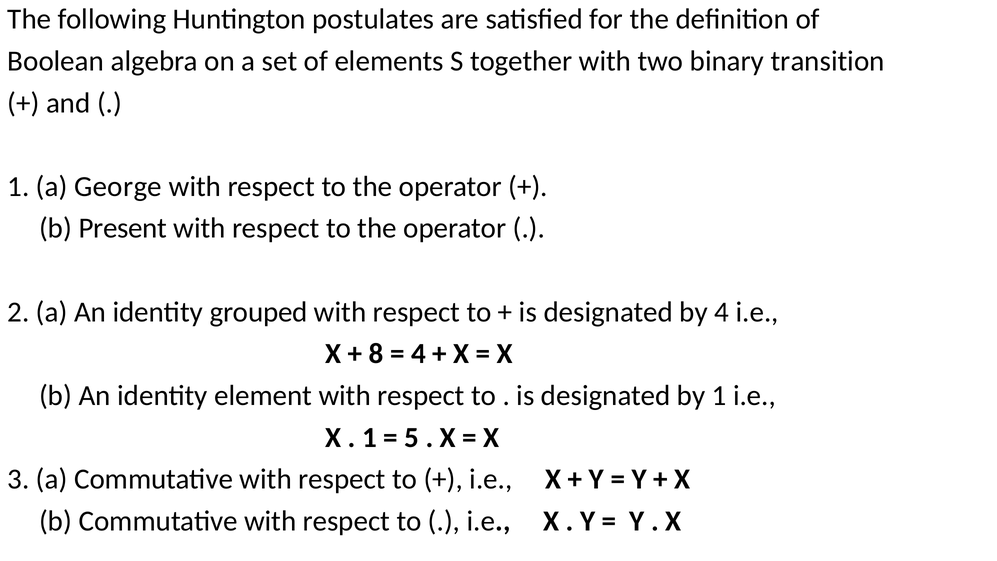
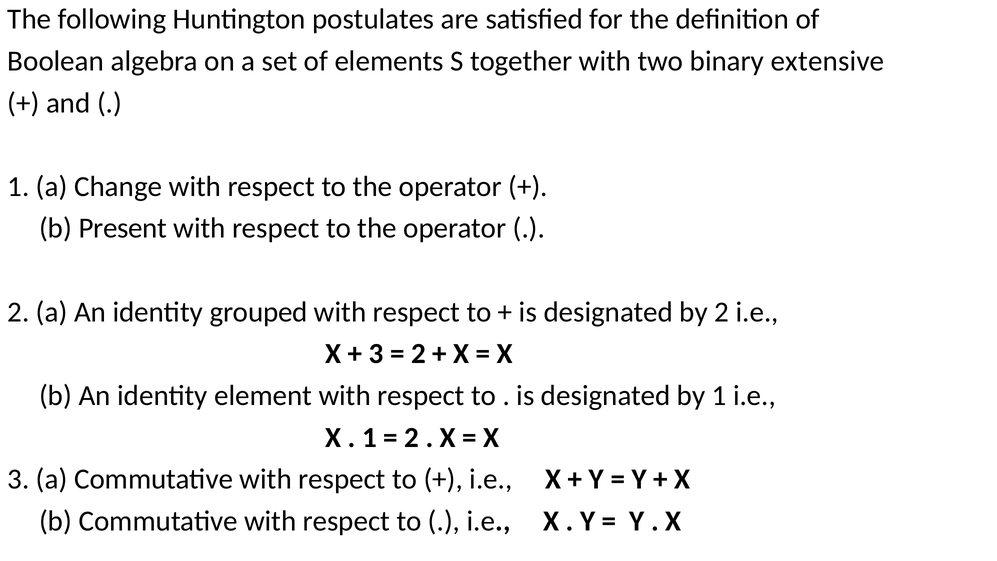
transition: transition -> extensive
George: George -> Change
by 4: 4 -> 2
8 at (376, 354): 8 -> 3
4 at (418, 354): 4 -> 2
5 at (412, 437): 5 -> 2
